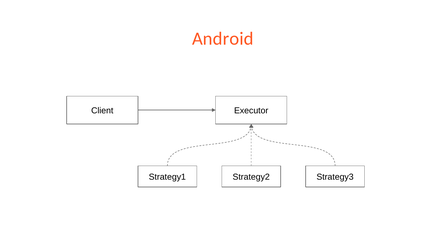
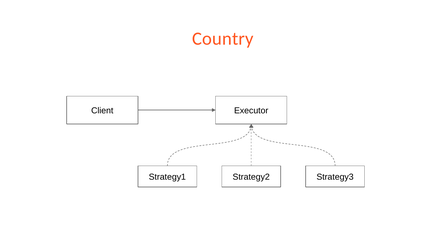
Android: Android -> Country
